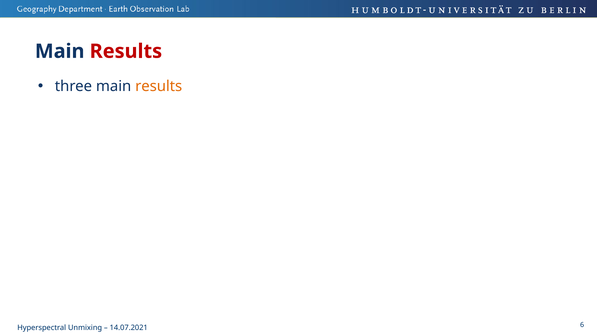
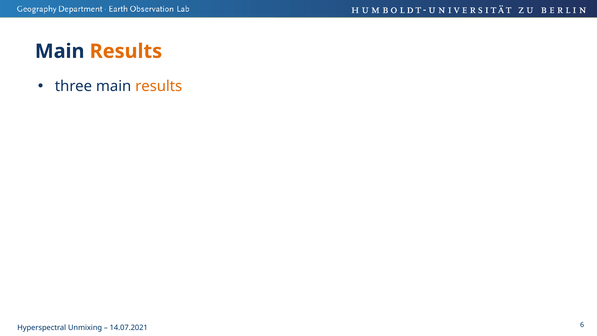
Results at (126, 51) colour: red -> orange
